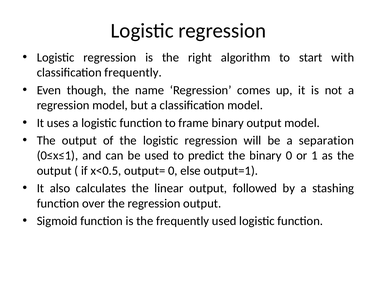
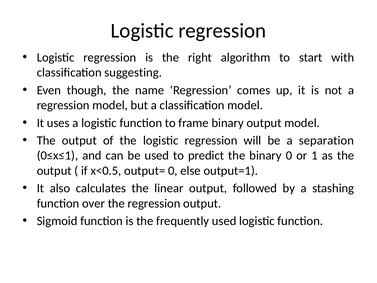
classification frequently: frequently -> suggesting
